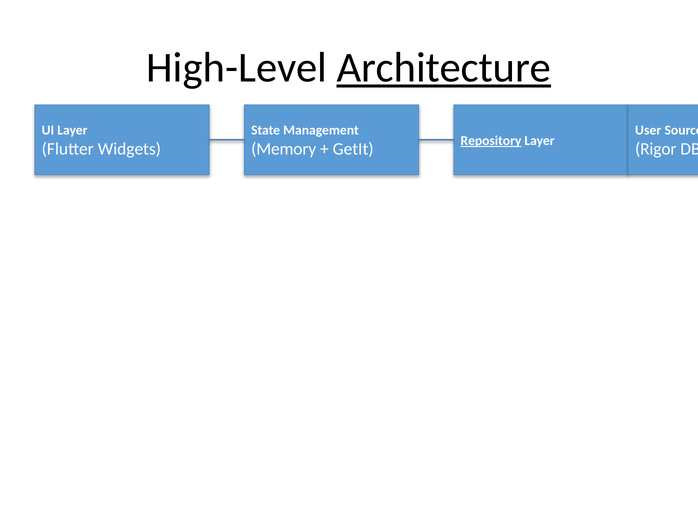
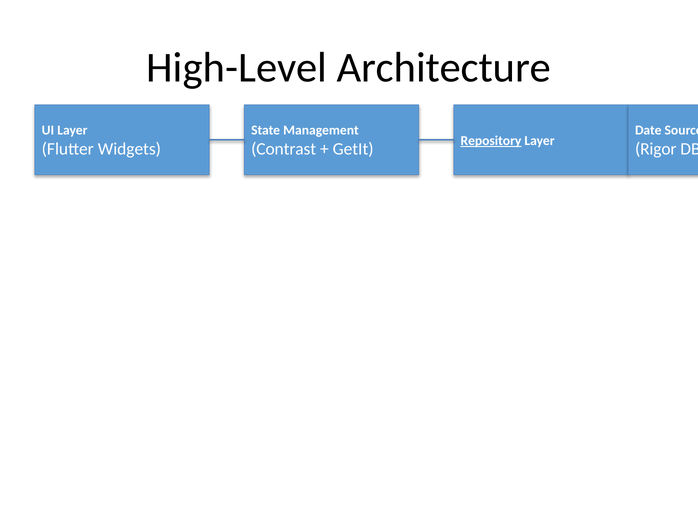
Architecture underline: present -> none
User: User -> Date
Memory: Memory -> Contrast
